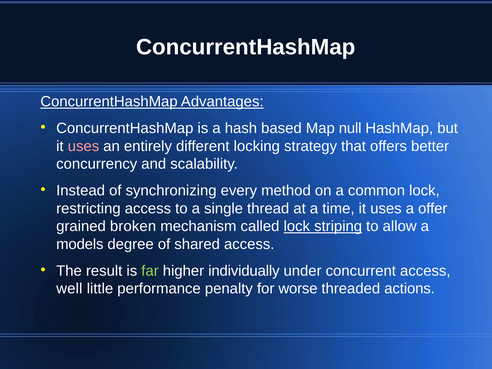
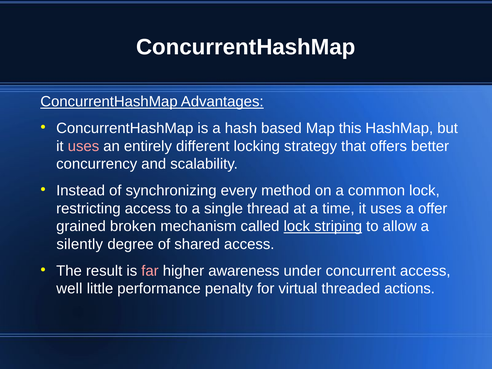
null: null -> this
models: models -> silently
far colour: light green -> pink
individually: individually -> awareness
worse: worse -> virtual
